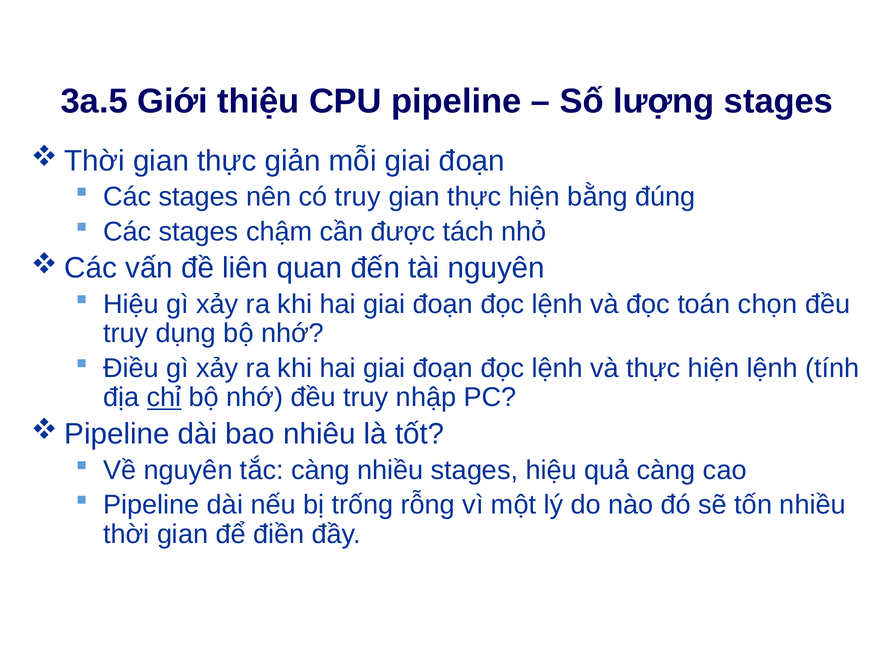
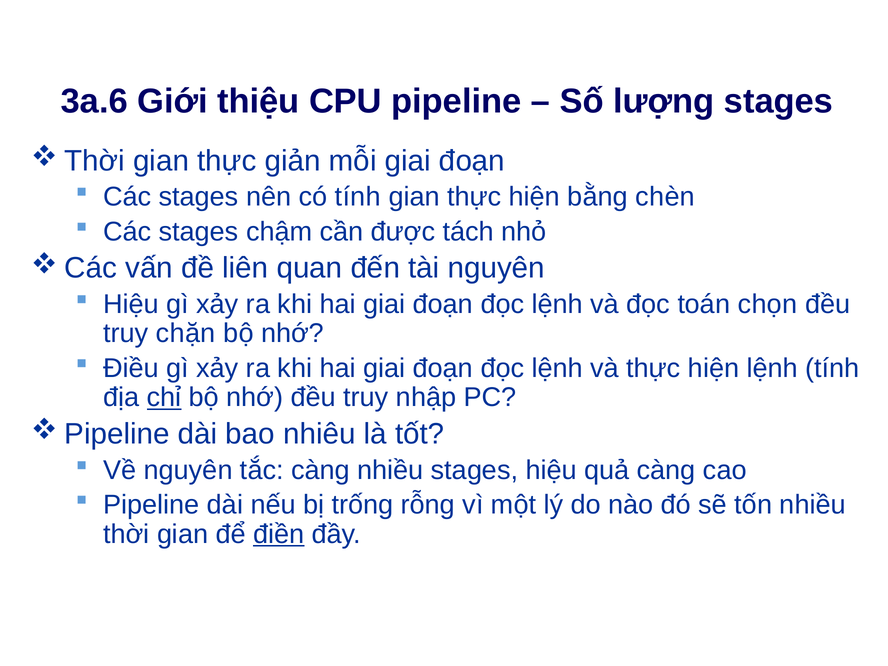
3a.5: 3a.5 -> 3a.6
có truy: truy -> tính
đúng: đúng -> chèn
dụng: dụng -> chặn
điền underline: none -> present
